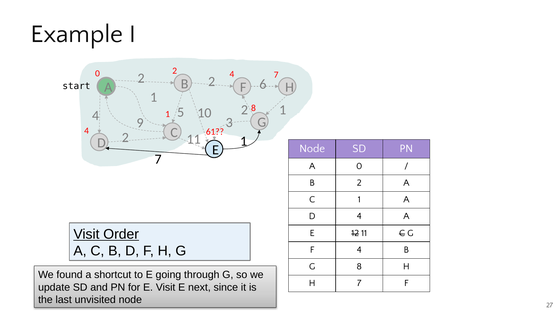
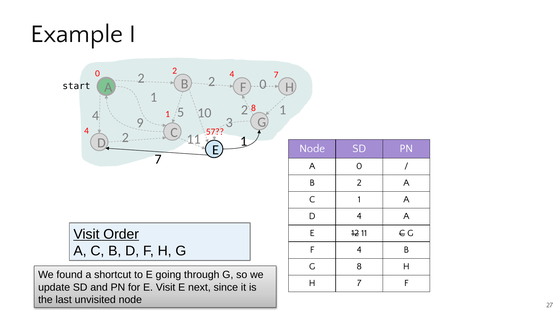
2 6: 6 -> 0
61: 61 -> 57
